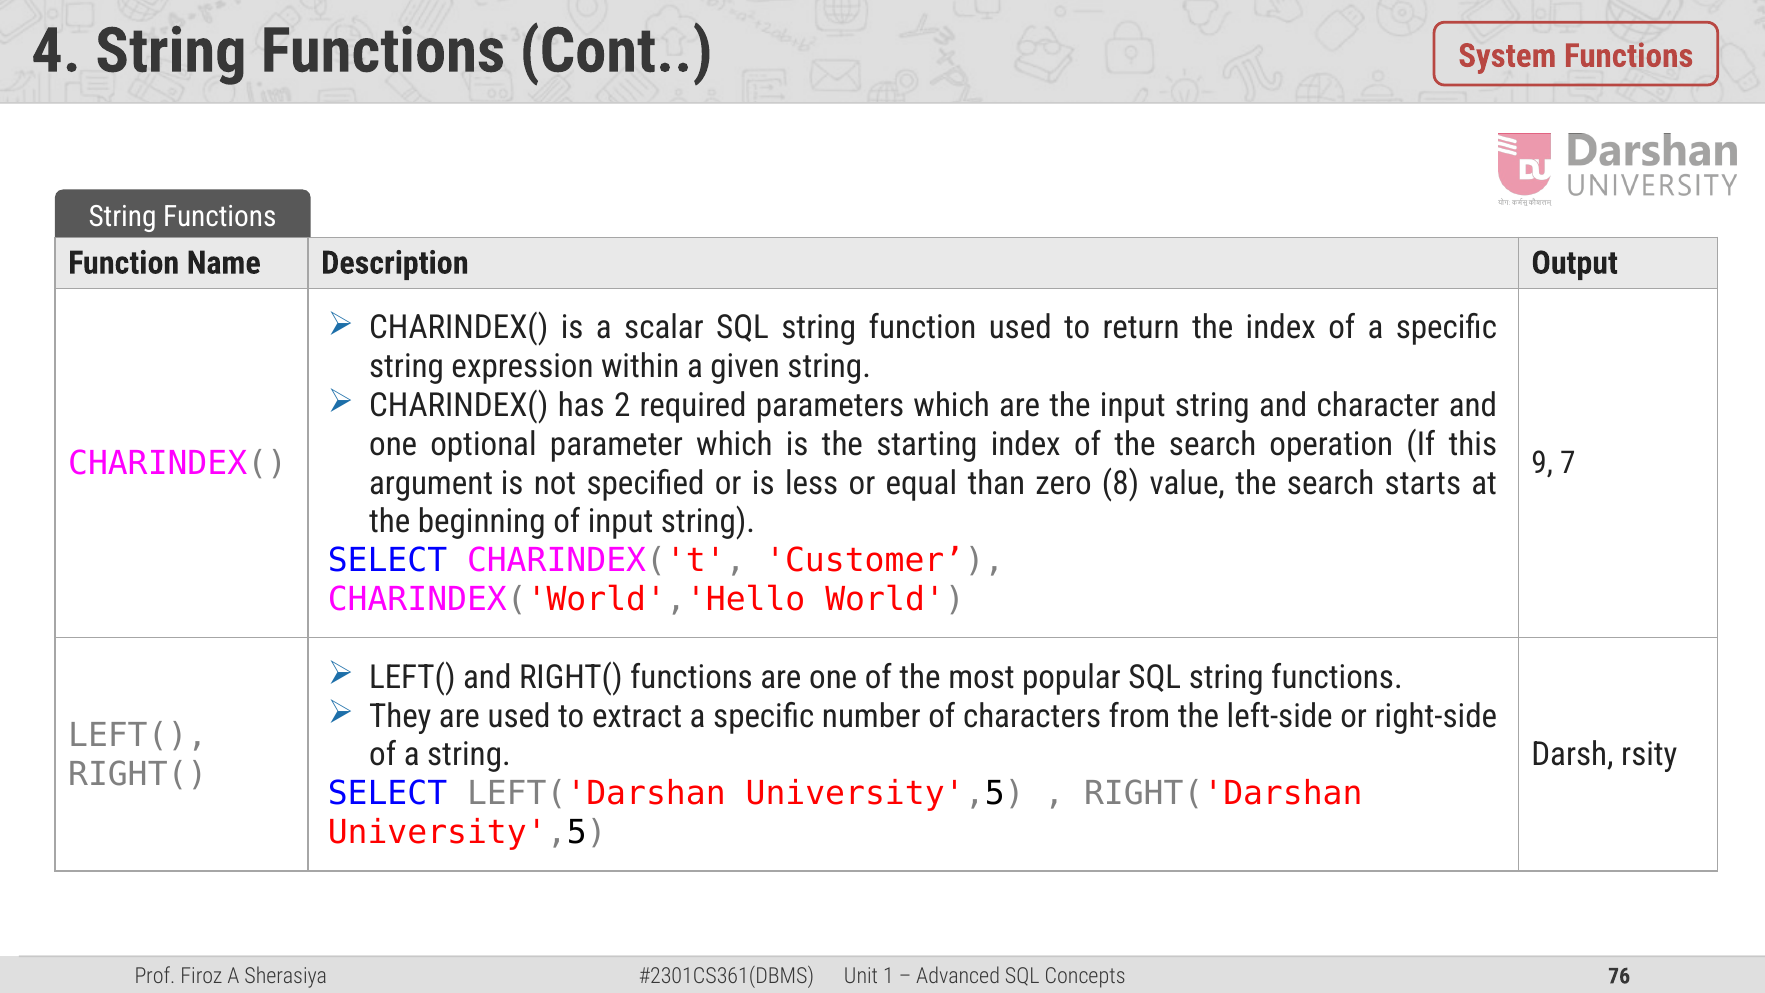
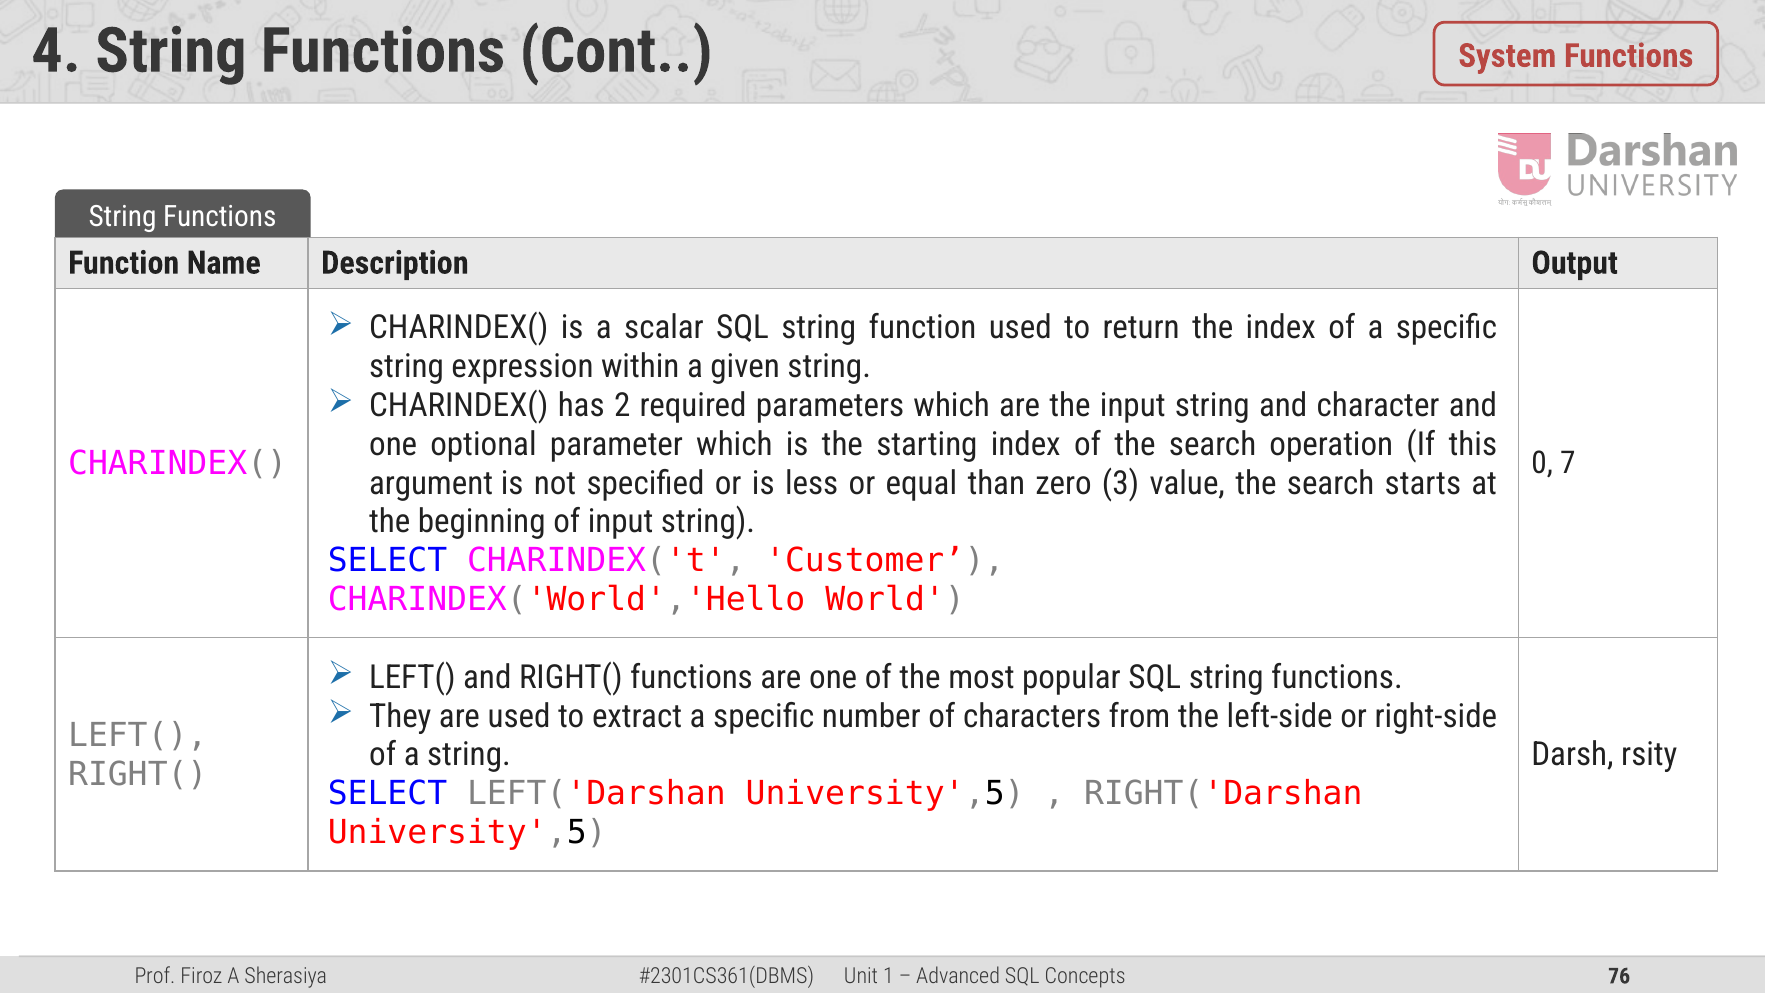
9: 9 -> 0
8: 8 -> 3
